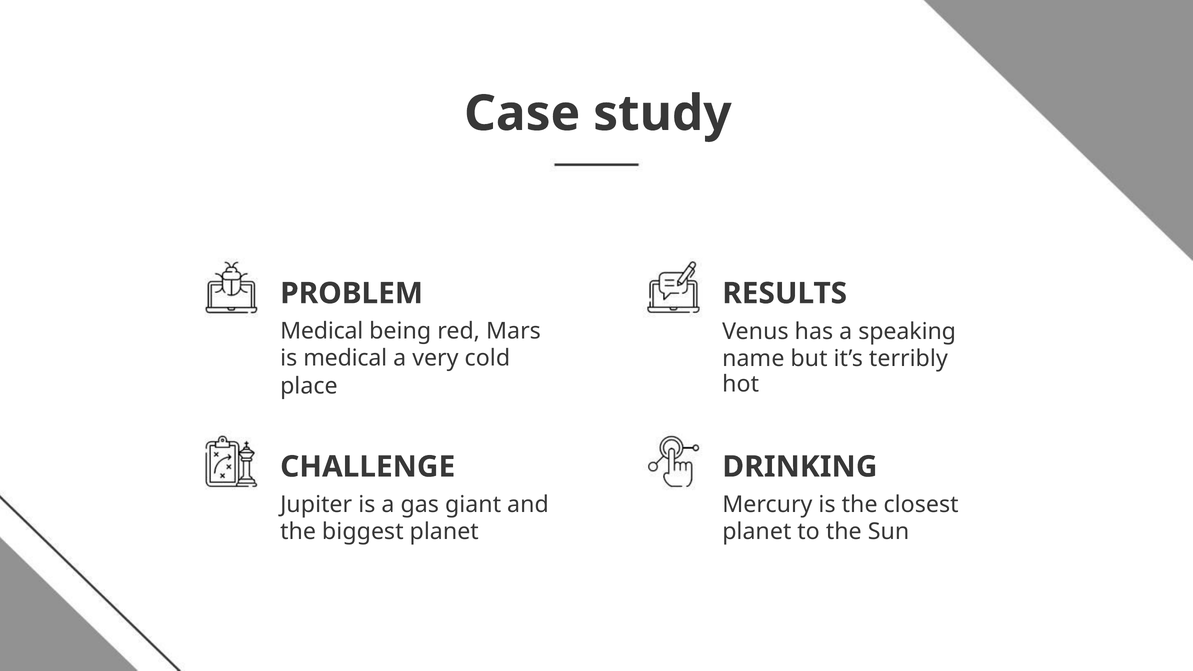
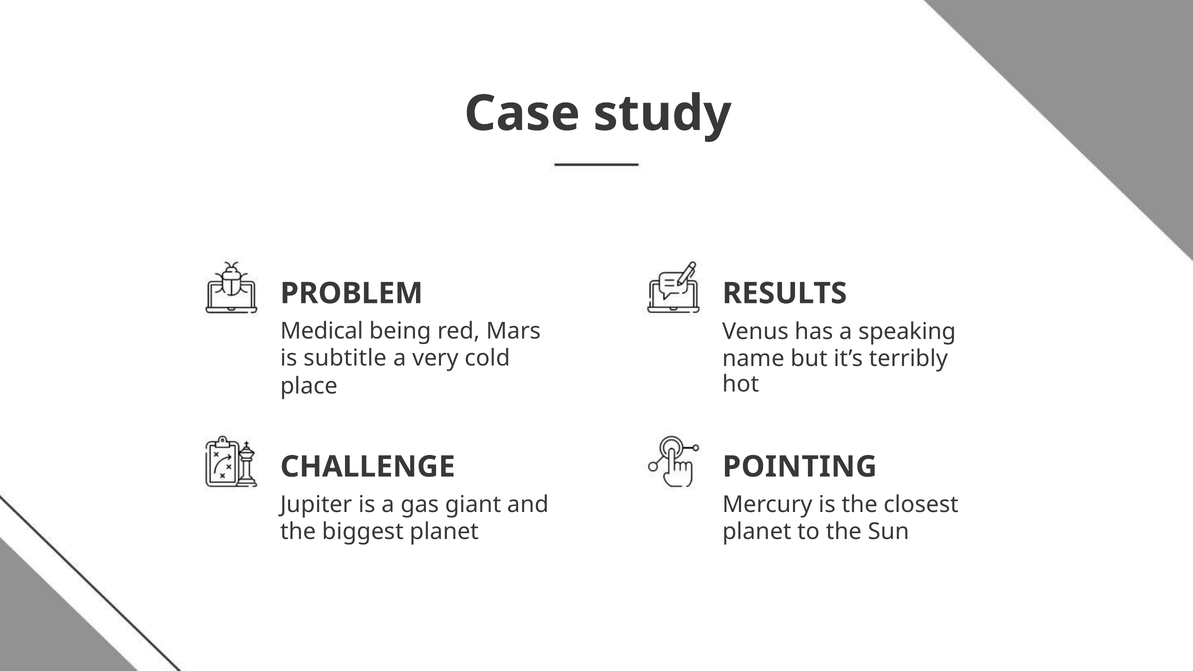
is medical: medical -> subtitle
DRINKING: DRINKING -> POINTING
